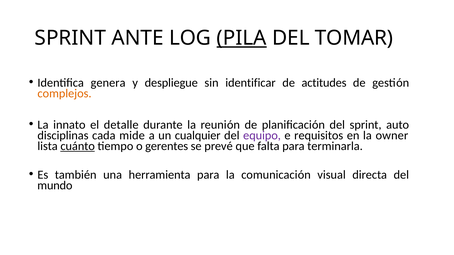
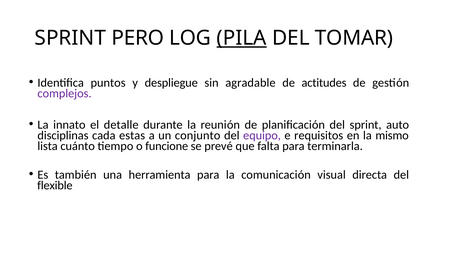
ANTE: ANTE -> PERO
genera: genera -> puntos
identificar: identificar -> agradable
complejos colour: orange -> purple
mide: mide -> estas
cualquier: cualquier -> conjunto
owner: owner -> mismo
cuánto underline: present -> none
gerentes: gerentes -> funcione
mundo: mundo -> flexible
